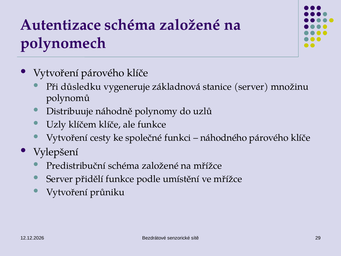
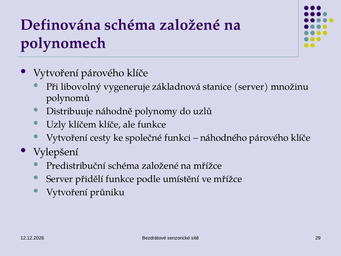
Autentizace: Autentizace -> Definována
důsledku: důsledku -> libovolný
